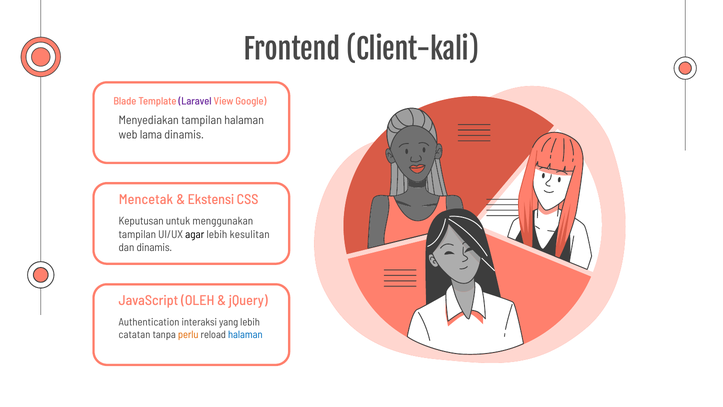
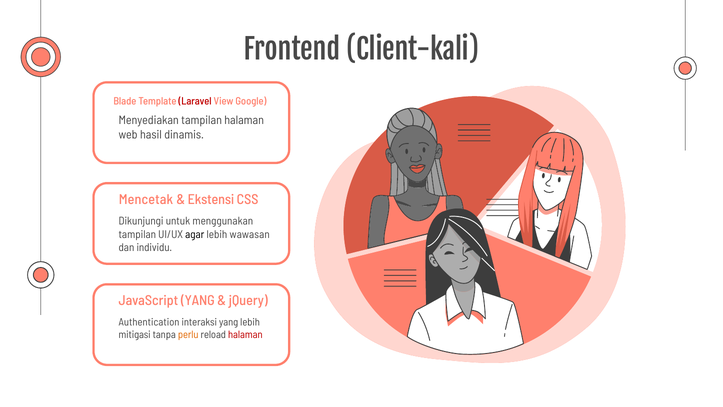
Laravel colour: purple -> red
lama: lama -> hasil
Keputusan: Keputusan -> Dikunjungi
kesulitan: kesulitan -> wawasan
dan dinamis: dinamis -> individu
JavaScript OLEH: OLEH -> YANG
catatan: catatan -> mitigasi
halaman at (245, 334) colour: blue -> red
